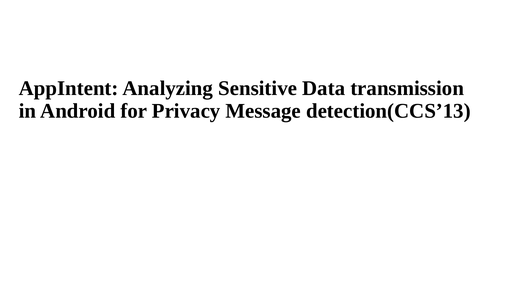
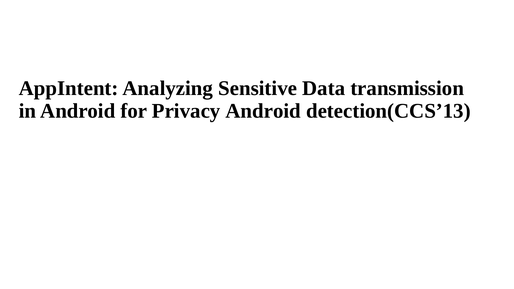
Privacy Message: Message -> Android
